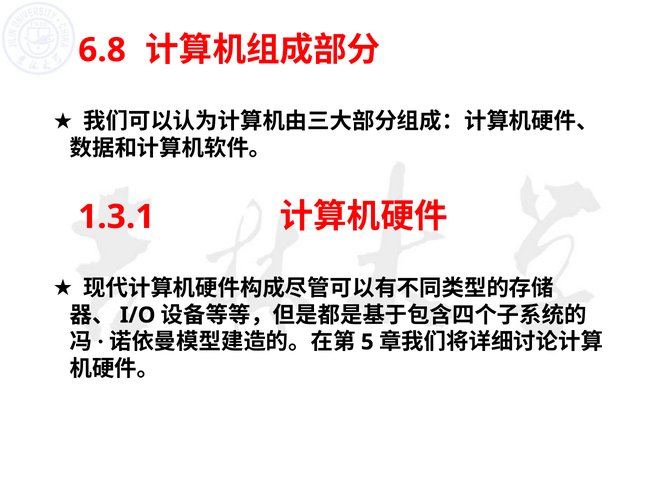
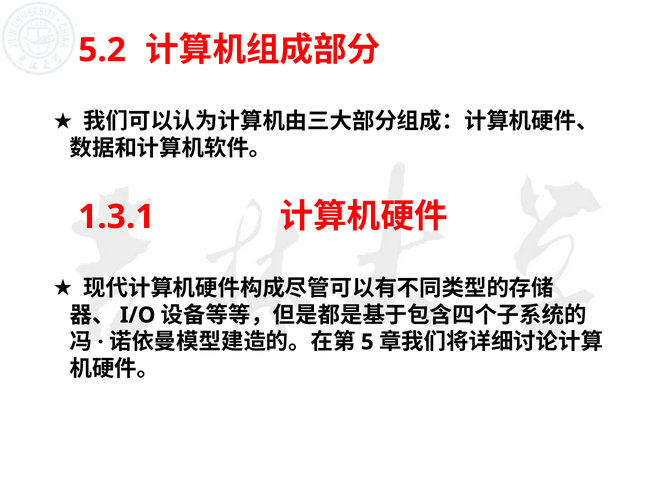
6.8: 6.8 -> 5.2
